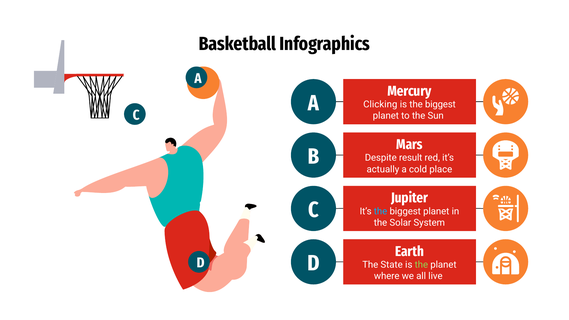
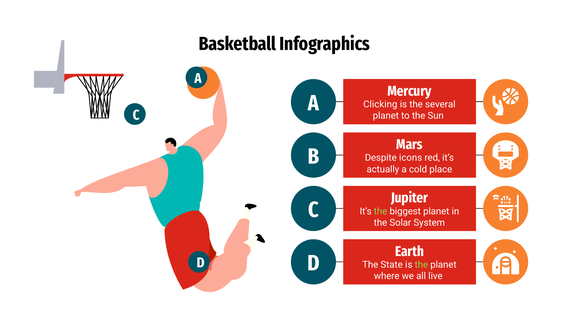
is the biggest: biggest -> several
result: result -> icons
the at (381, 211) colour: light blue -> light green
